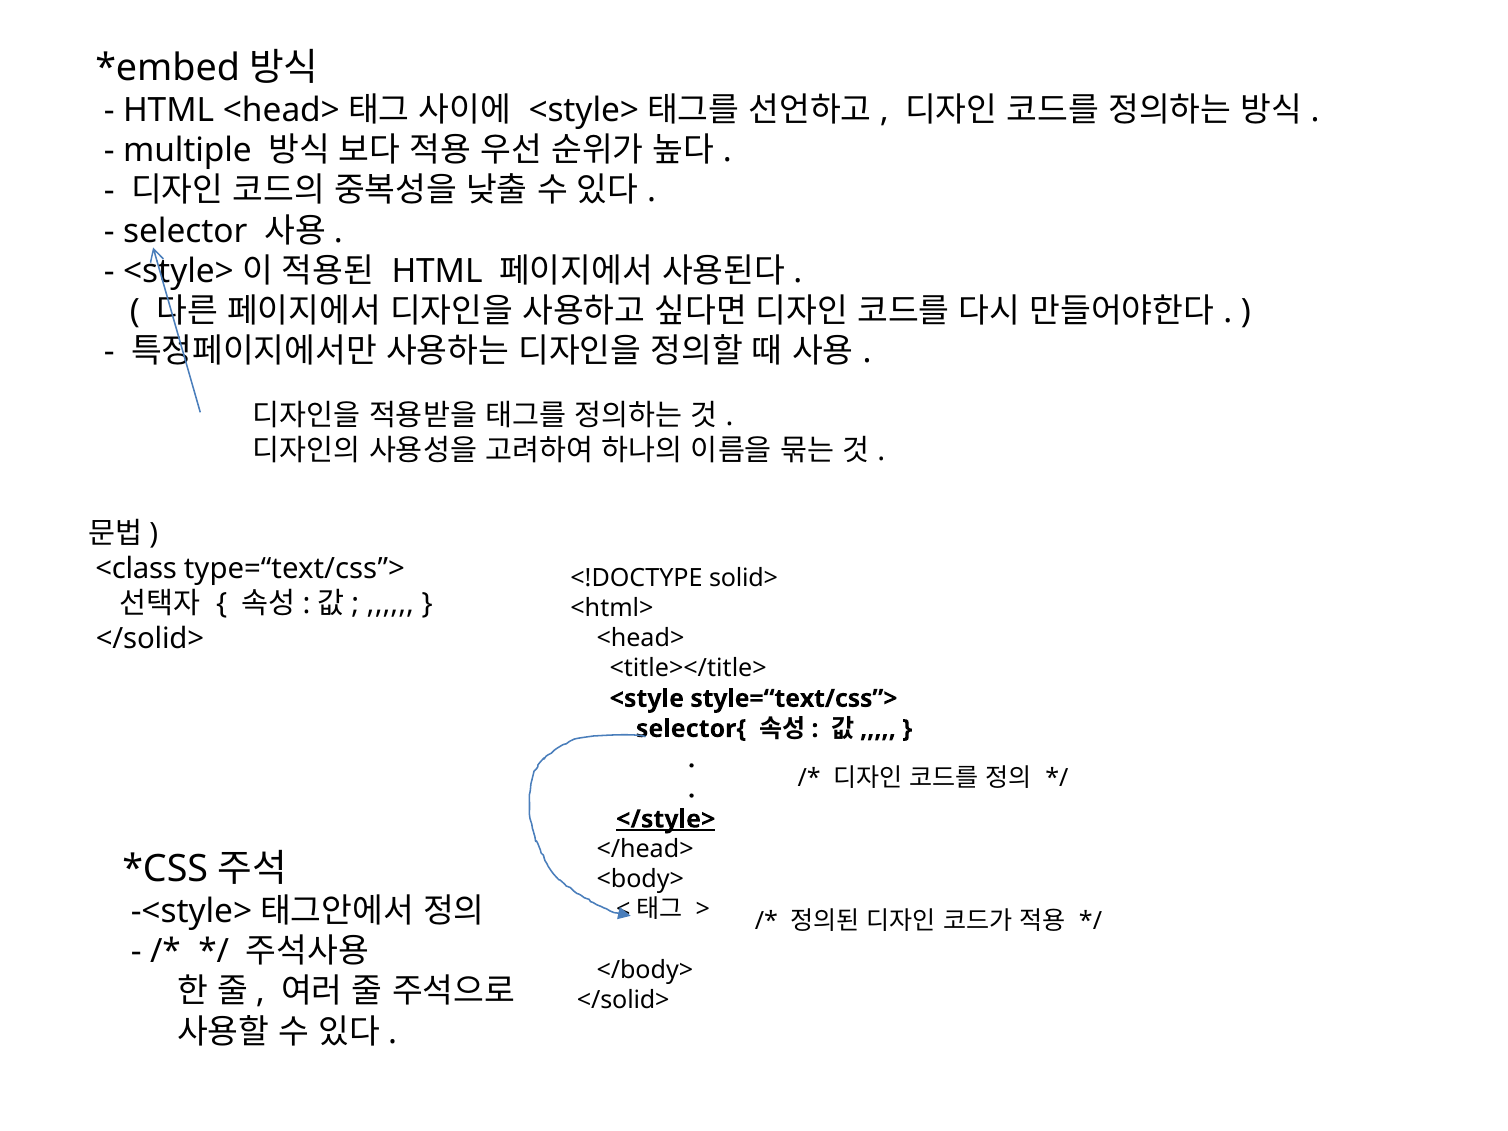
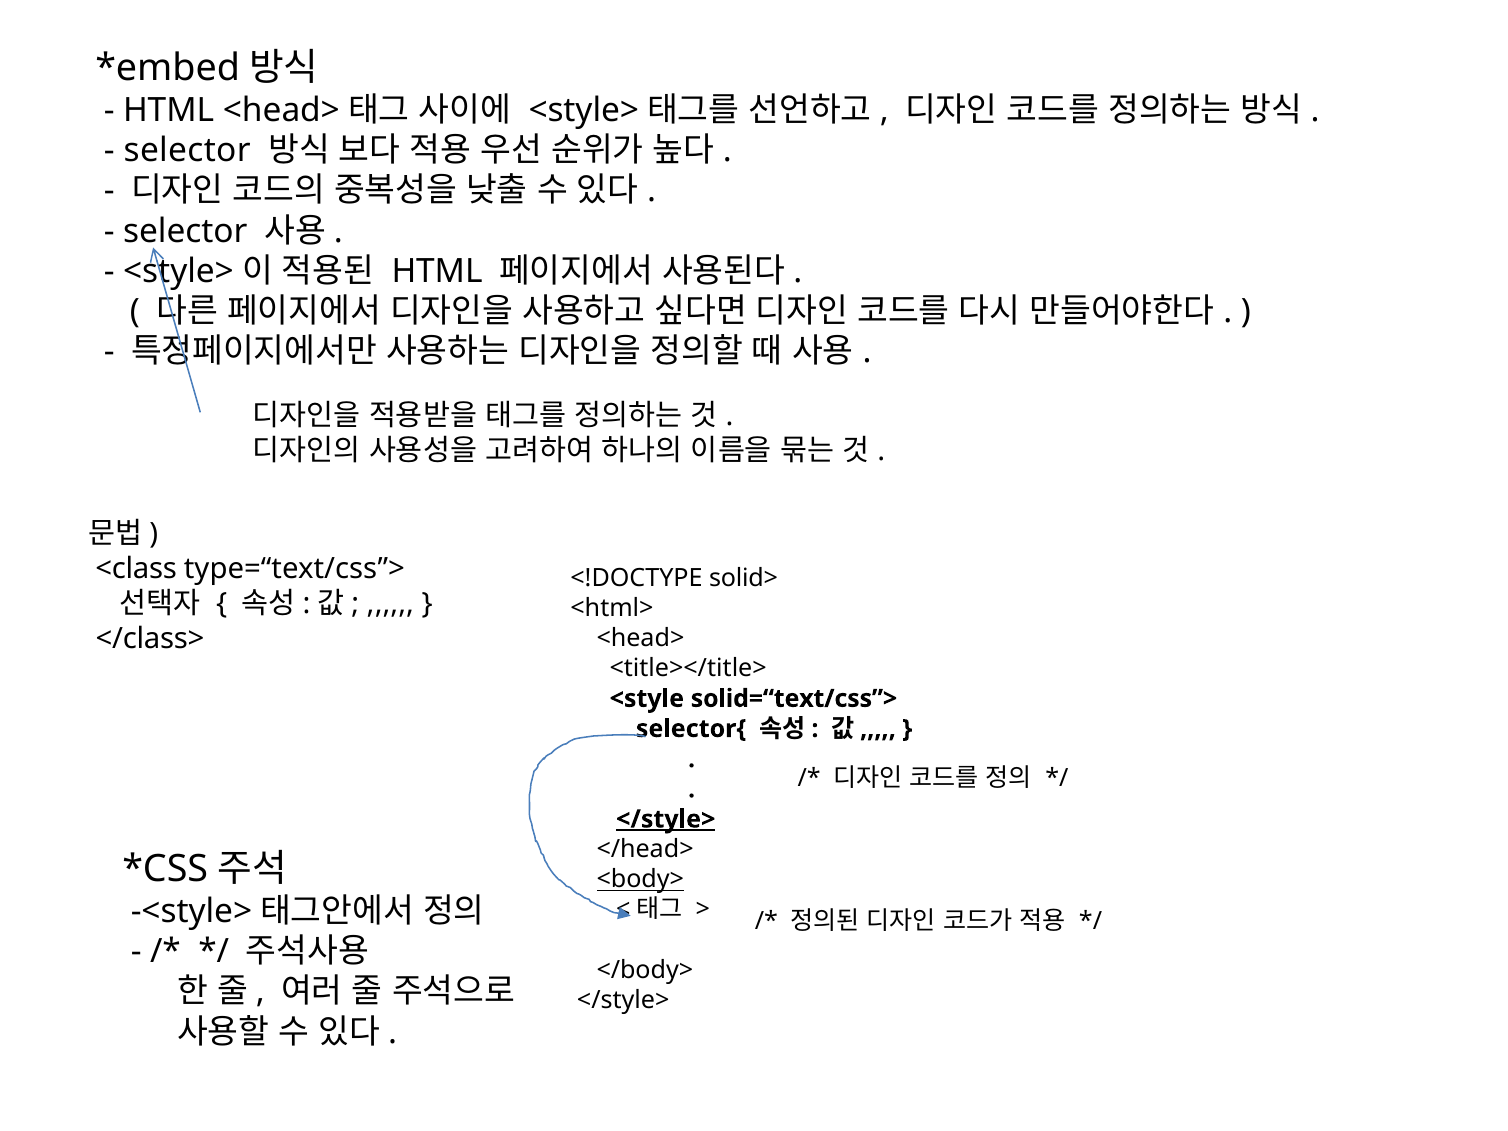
multiple at (187, 151): multiple -> selector
</solid> at (150, 639): </solid> -> </class>
style=“text/css”>: style=“text/css”> -> solid=“text/css”>
<body> underline: none -> present
</solid> at (623, 1000): </solid> -> </style>
